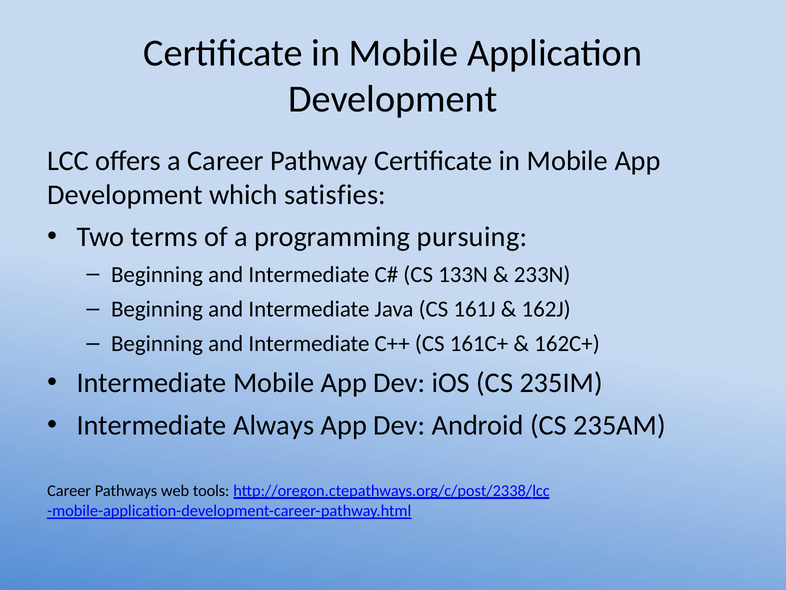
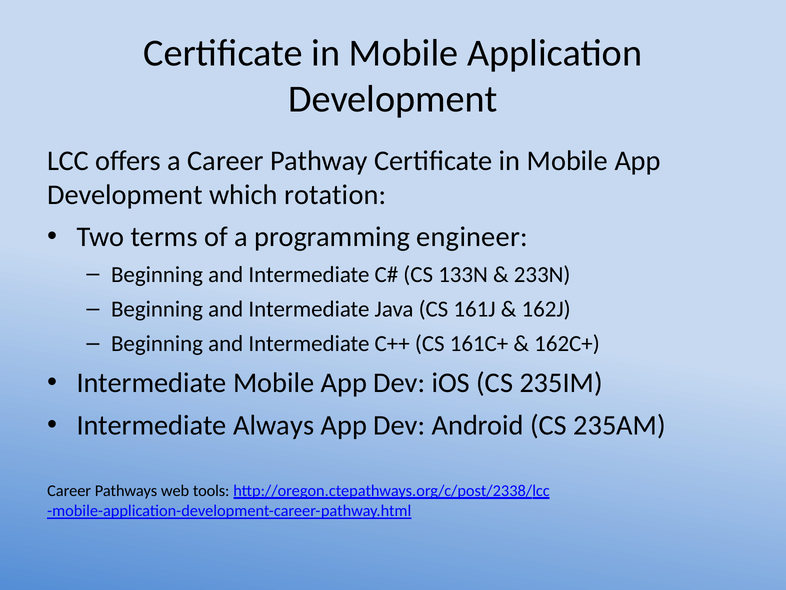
satisfies: satisfies -> rotation
pursuing: pursuing -> engineer
